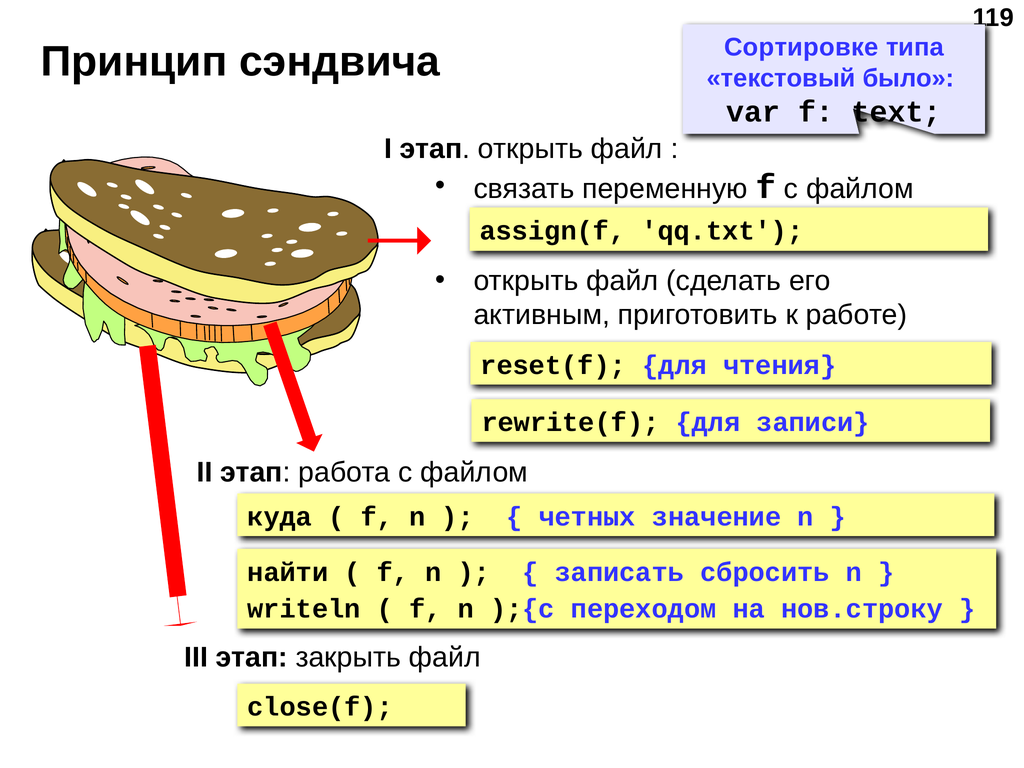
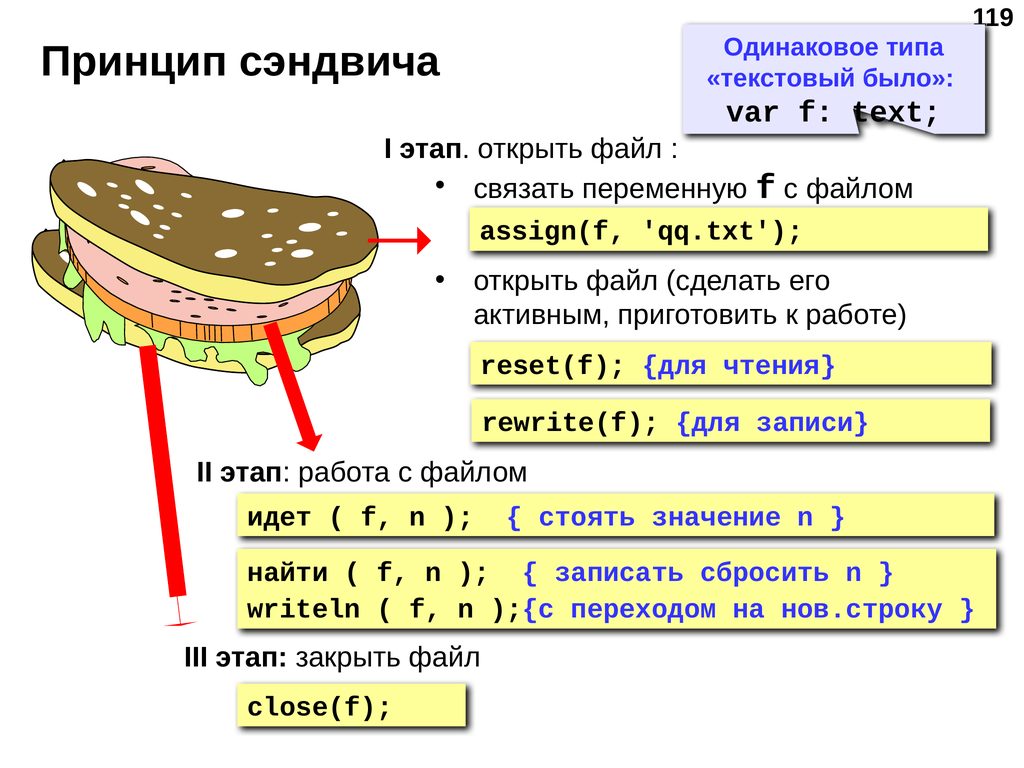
Сортировке: Сортировке -> Одинаковое
куда: куда -> идет
четных: четных -> стоять
